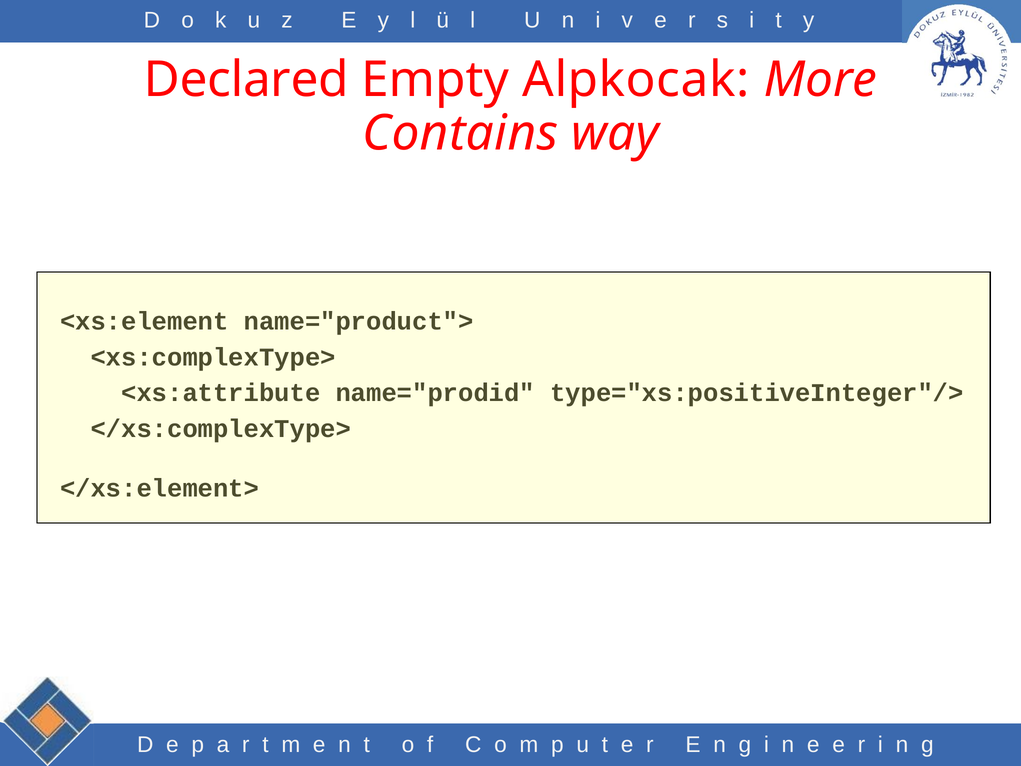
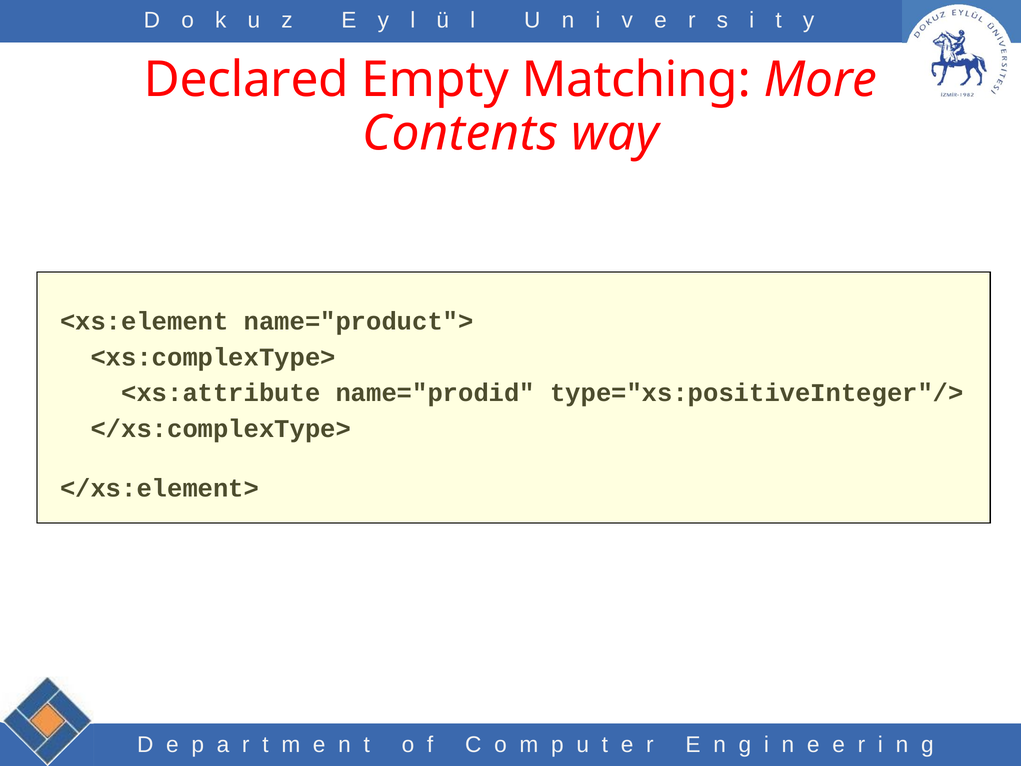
Alpkocak: Alpkocak -> Matching
Contains: Contains -> Contents
